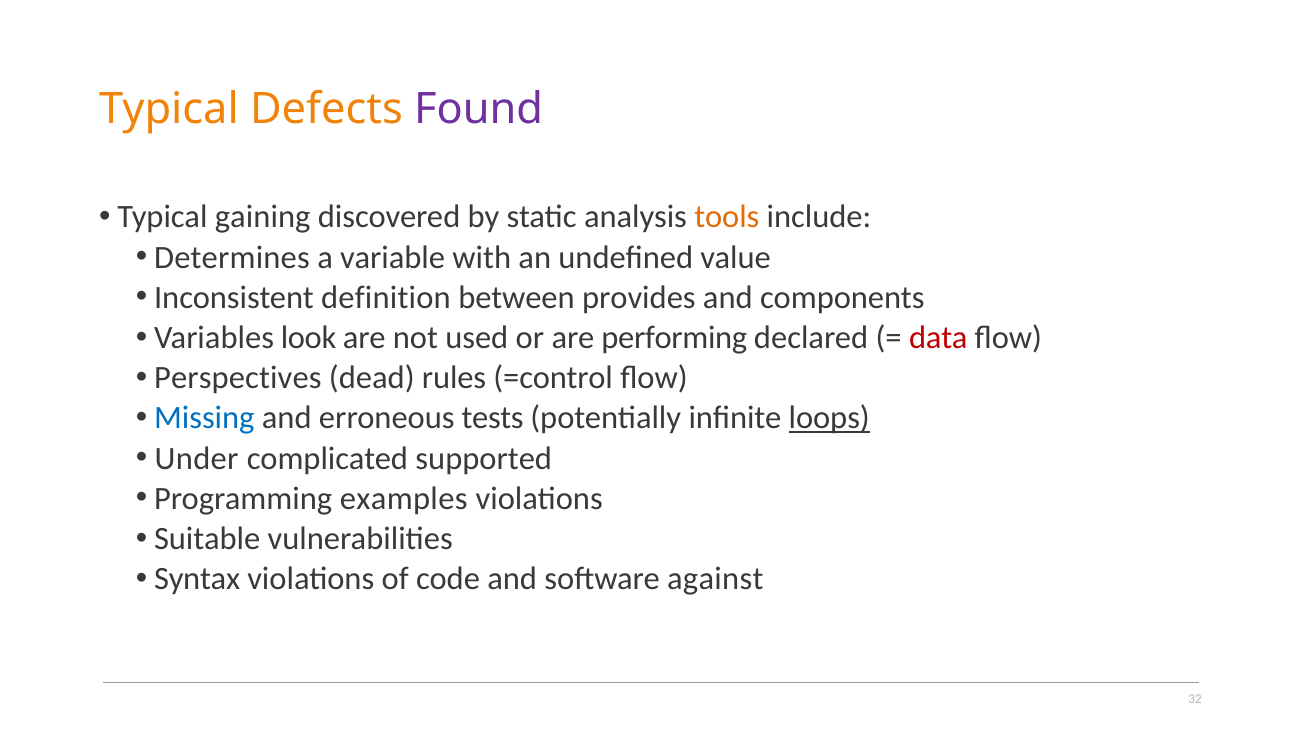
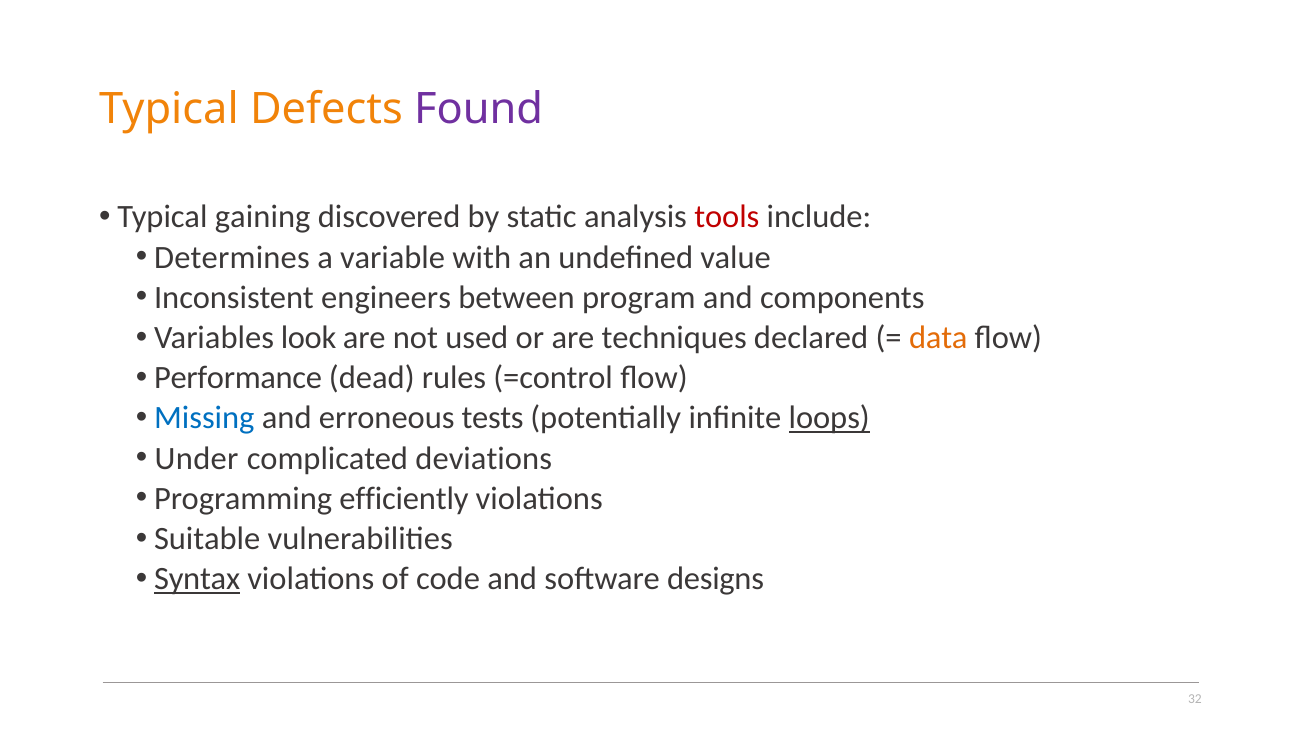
tools colour: orange -> red
definition: definition -> engineers
provides: provides -> program
performing: performing -> techniques
data colour: red -> orange
Perspectives: Perspectives -> Performance
supported: supported -> deviations
examples: examples -> efficiently
Syntax underline: none -> present
against: against -> designs
